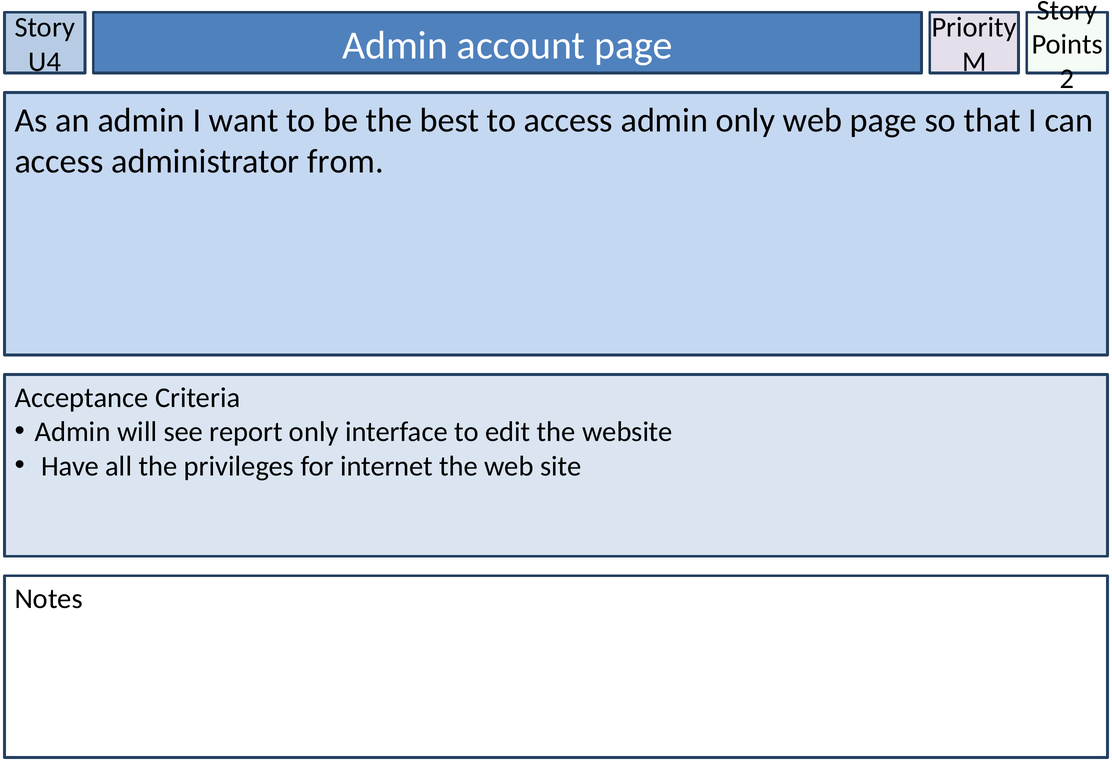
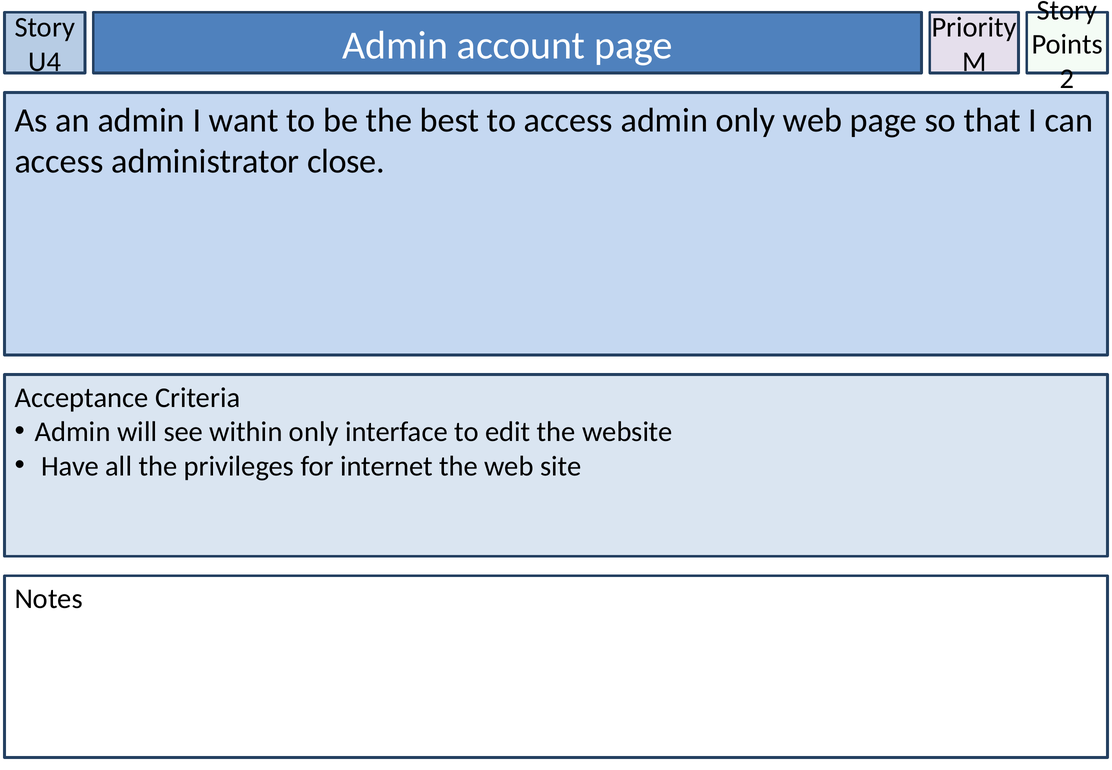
from: from -> close
report: report -> within
